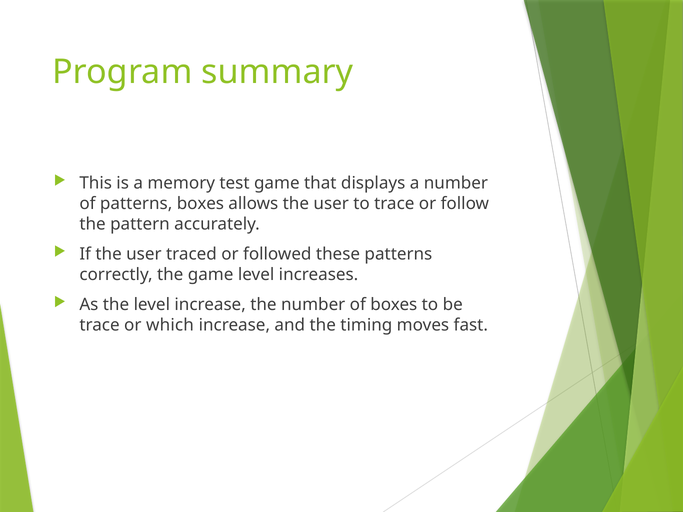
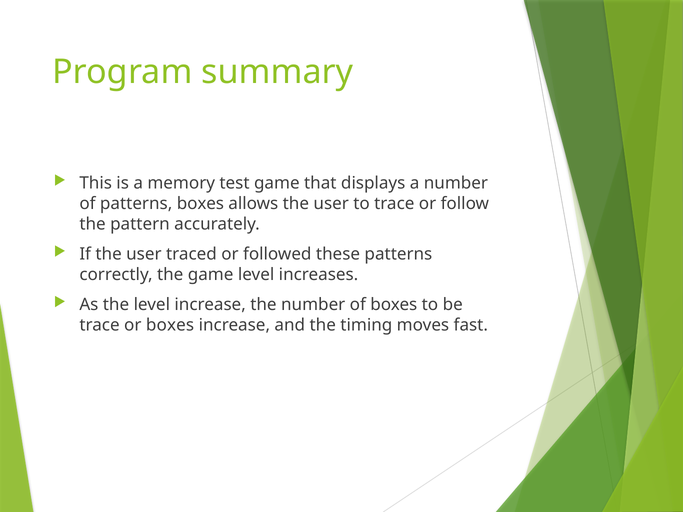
or which: which -> boxes
